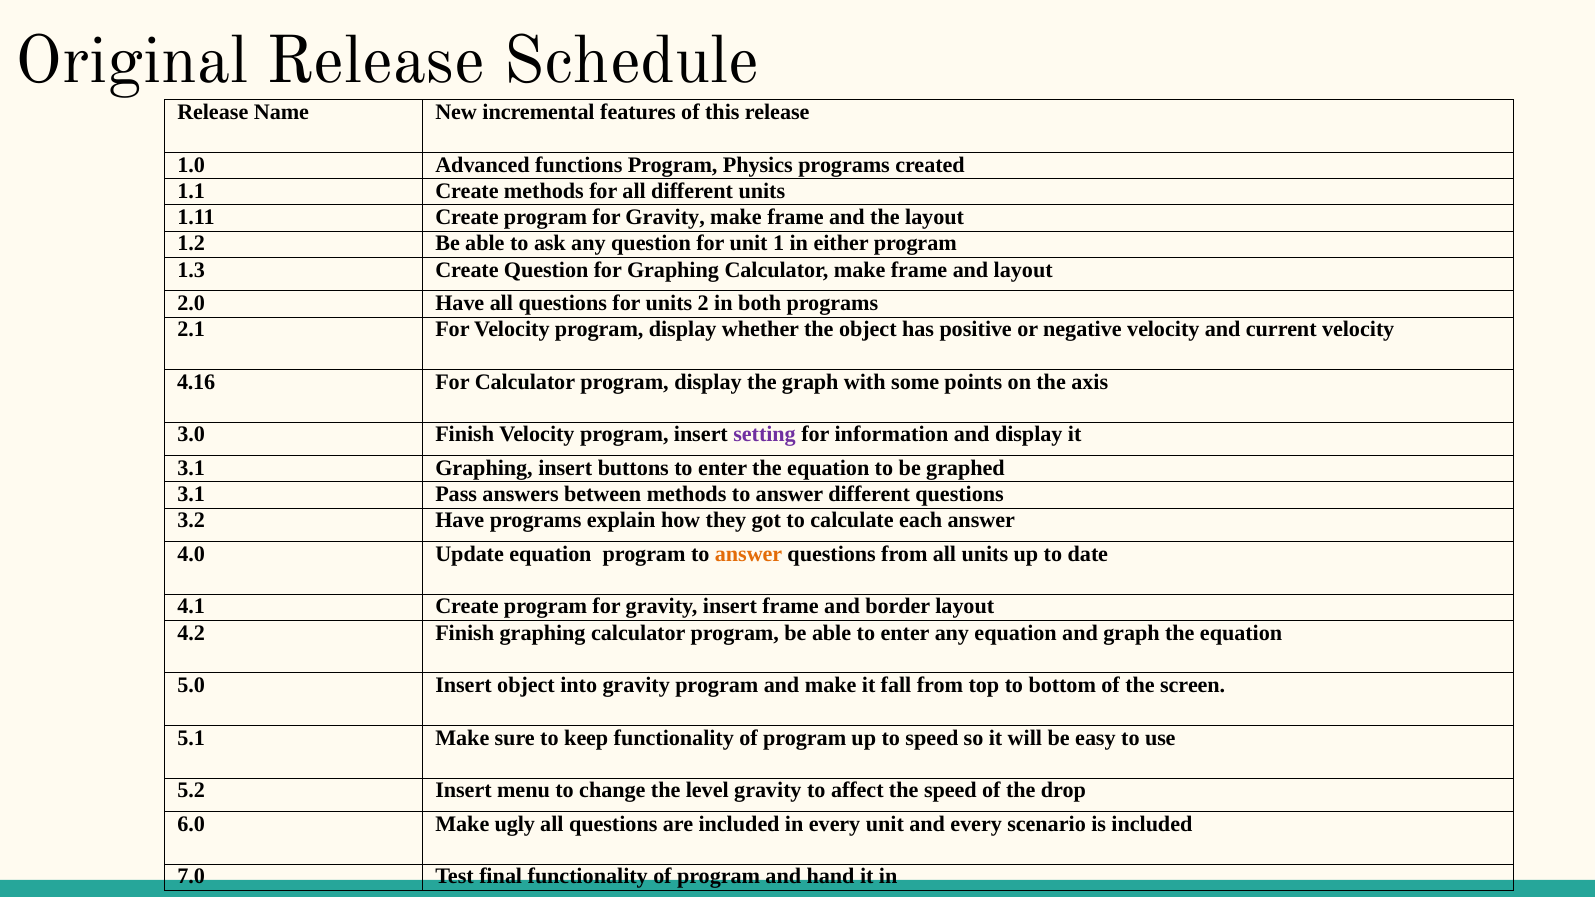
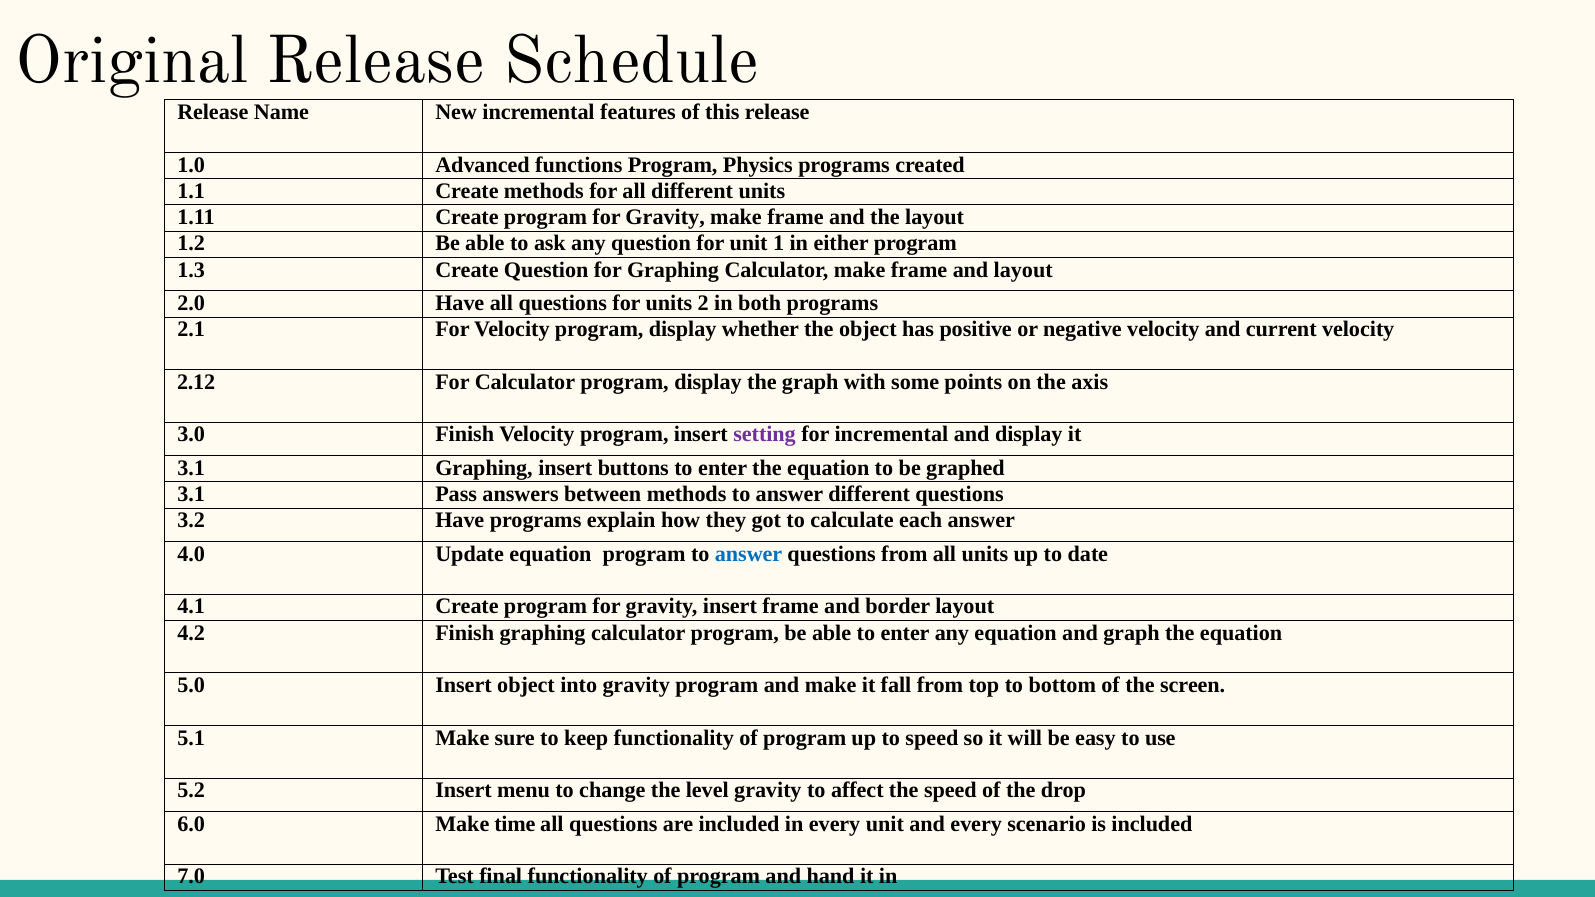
4.16: 4.16 -> 2.12
for information: information -> incremental
answer at (749, 554) colour: orange -> blue
ugly: ugly -> time
